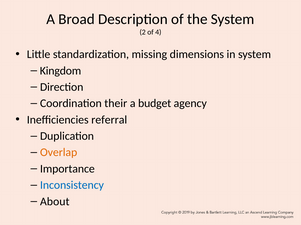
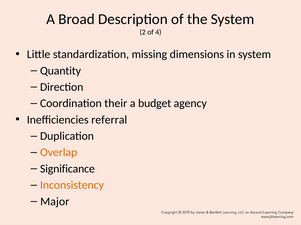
Kingdom: Kingdom -> Quantity
Importance: Importance -> Significance
Inconsistency colour: blue -> orange
About: About -> Major
